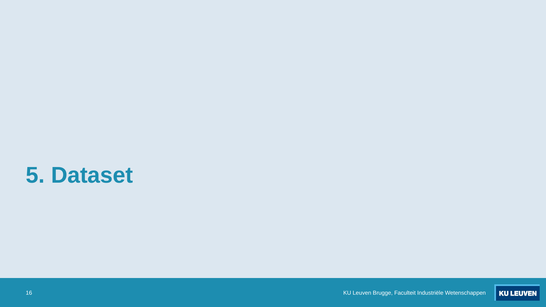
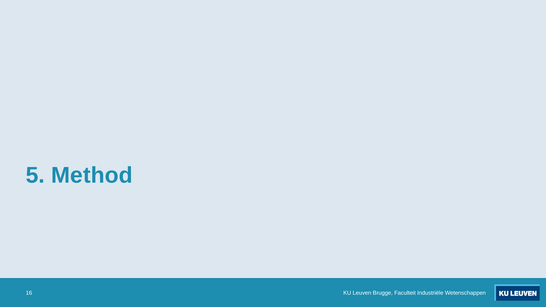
Dataset: Dataset -> Method
